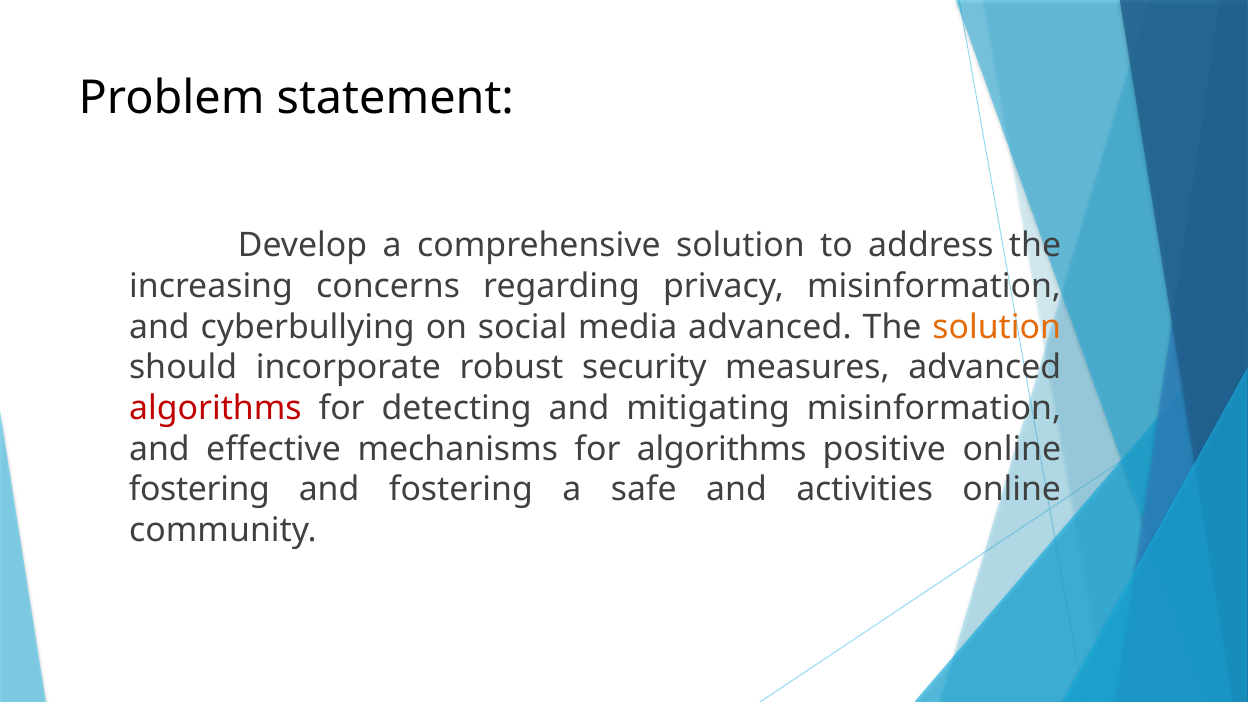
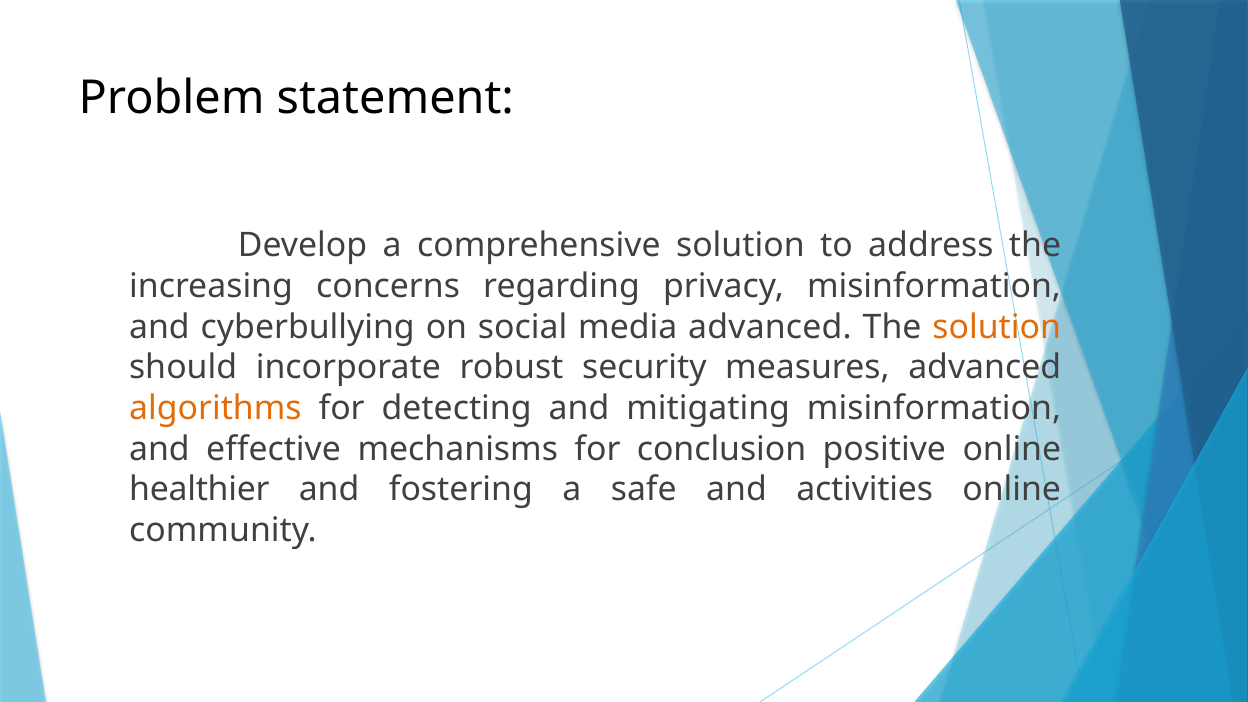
algorithms at (215, 408) colour: red -> orange
for algorithms: algorithms -> conclusion
fostering at (199, 490): fostering -> healthier
